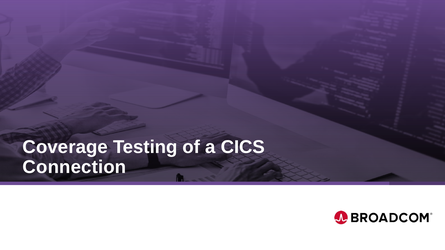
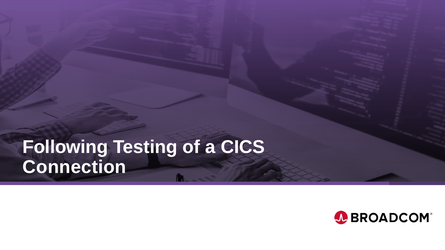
Coverage: Coverage -> Following
